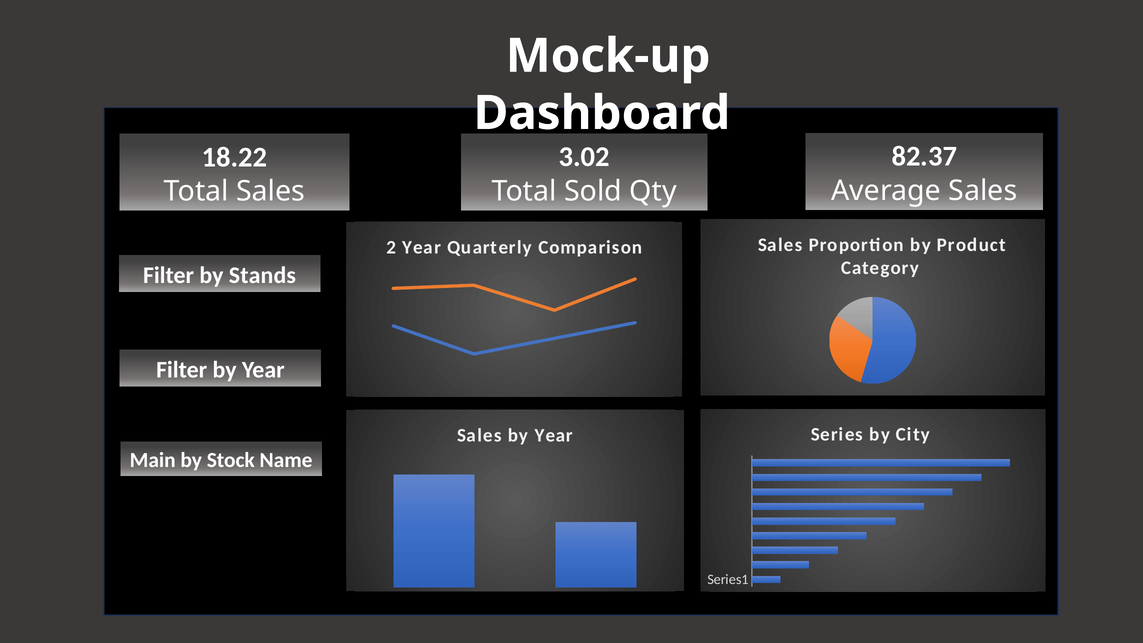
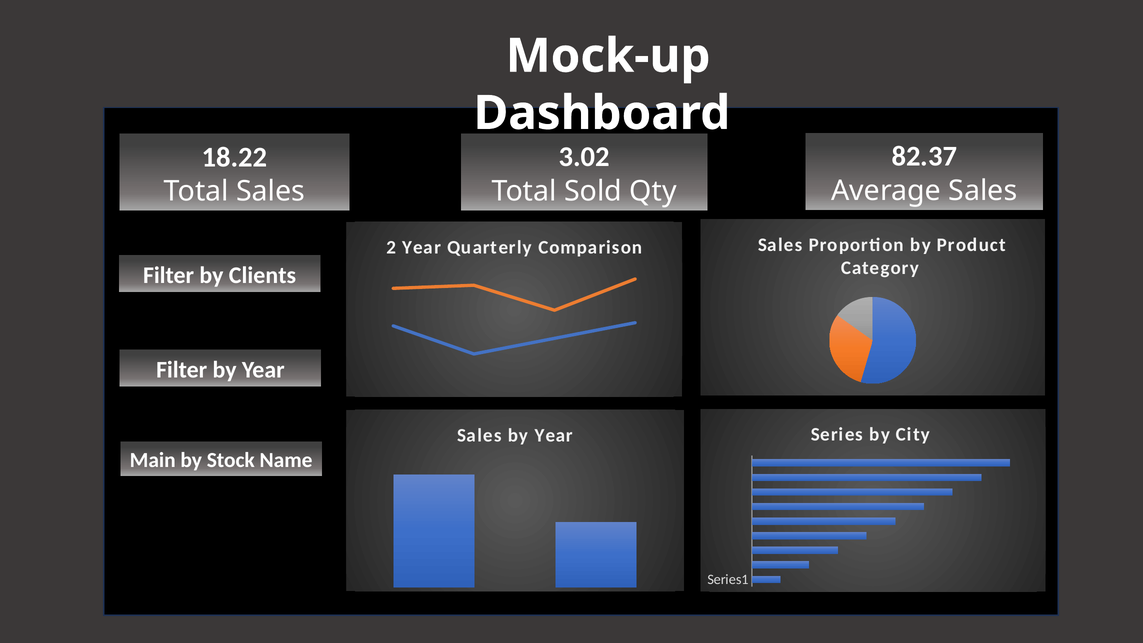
Stands: Stands -> Clients
